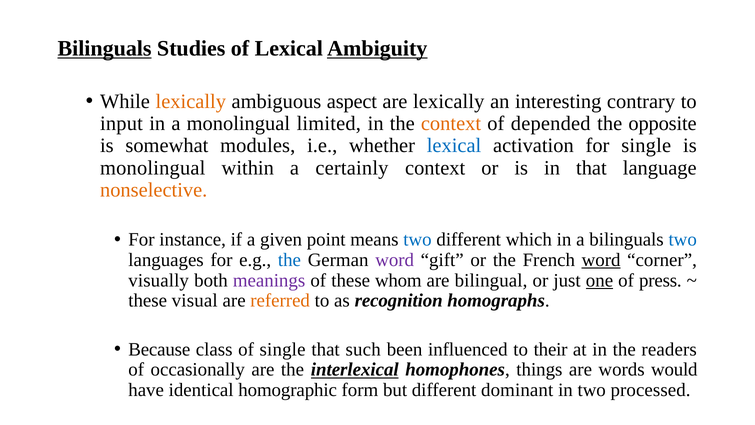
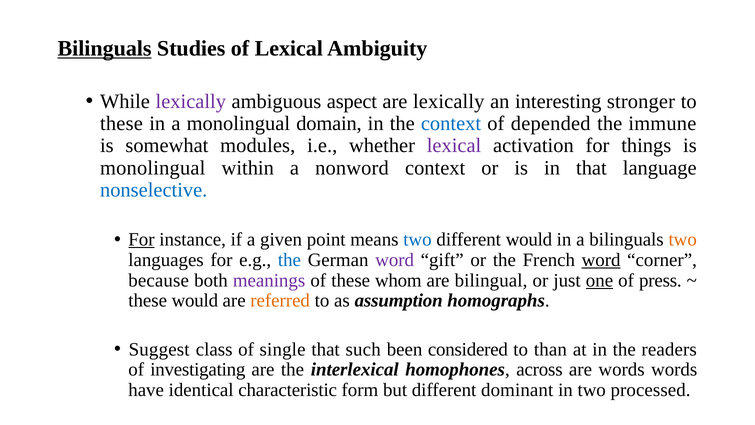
Ambiguity underline: present -> none
lexically at (191, 101) colour: orange -> purple
contrary: contrary -> stronger
input at (121, 123): input -> these
limited: limited -> domain
context at (451, 123) colour: orange -> blue
opposite: opposite -> immune
lexical at (454, 146) colour: blue -> purple
for single: single -> things
certainly: certainly -> nonword
nonselective colour: orange -> blue
For at (141, 239) underline: none -> present
different which: which -> would
two at (683, 239) colour: blue -> orange
visually: visually -> because
these visual: visual -> would
recognition: recognition -> assumption
Because: Because -> Suggest
influenced: influenced -> considered
their: their -> than
occasionally: occasionally -> investigating
interlexical underline: present -> none
things: things -> across
words would: would -> words
homographic: homographic -> characteristic
